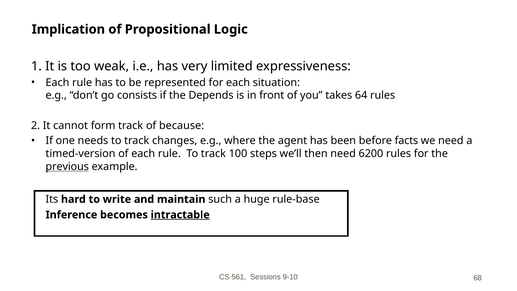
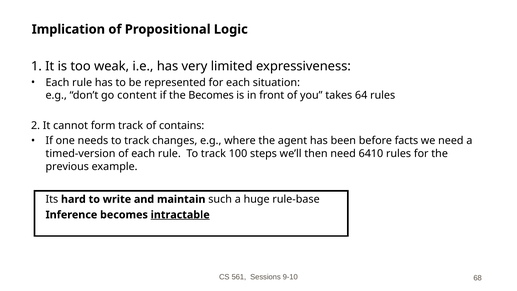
consists: consists -> content
the Depends: Depends -> Becomes
because: because -> contains
6200: 6200 -> 6410
previous underline: present -> none
